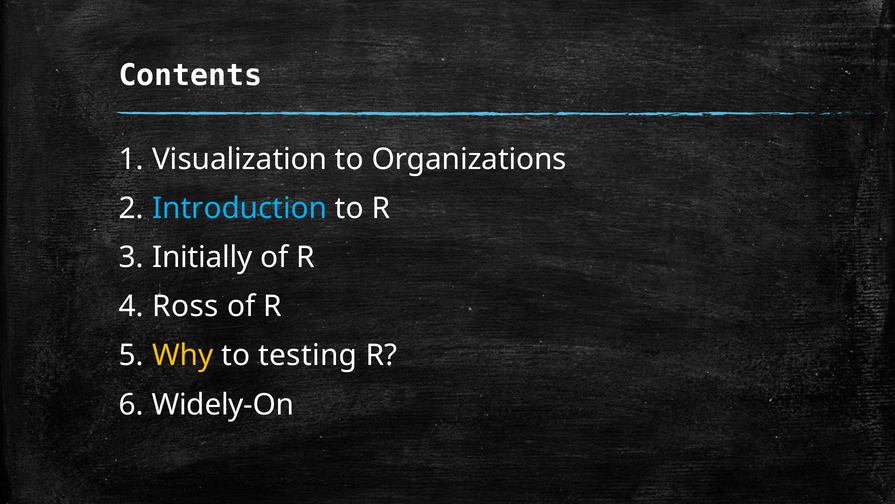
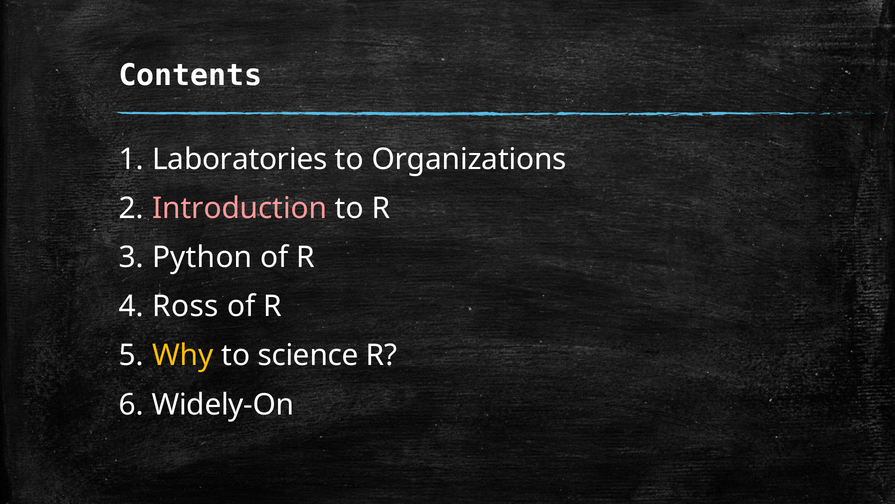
Visualization: Visualization -> Laboratories
Introduction colour: light blue -> pink
Initially: Initially -> Python
testing: testing -> science
